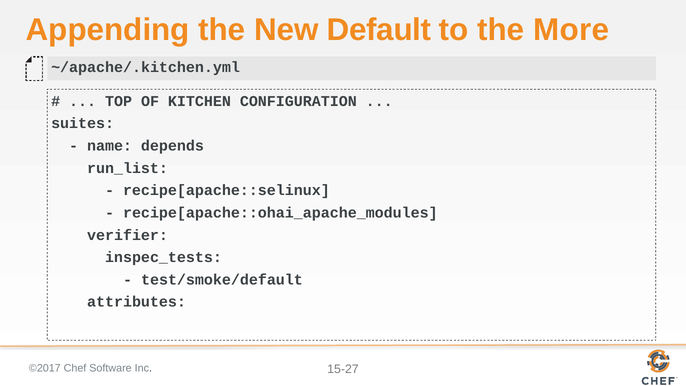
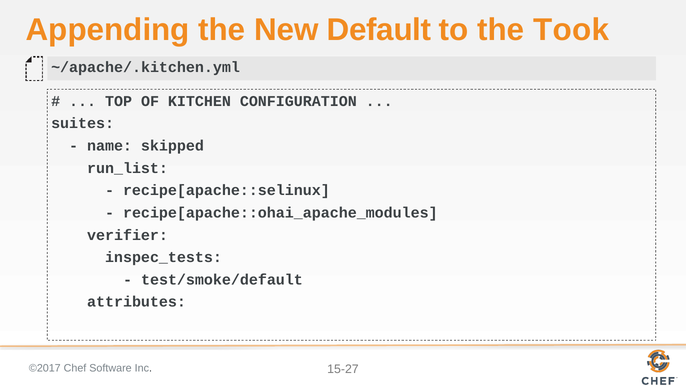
More: More -> Took
depends: depends -> skipped
